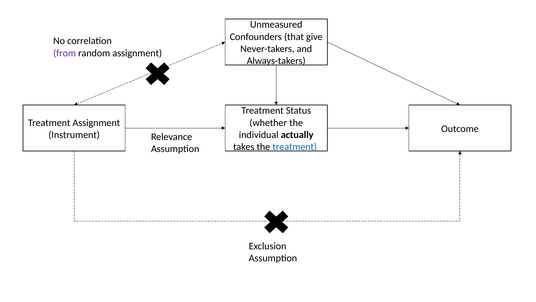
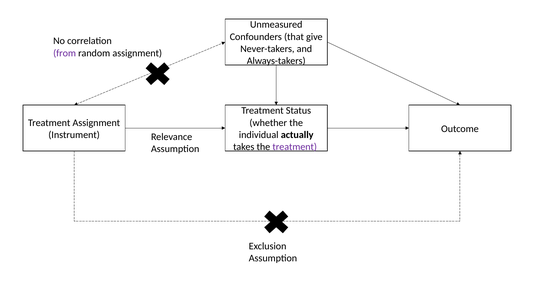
treatment at (295, 147) colour: blue -> purple
